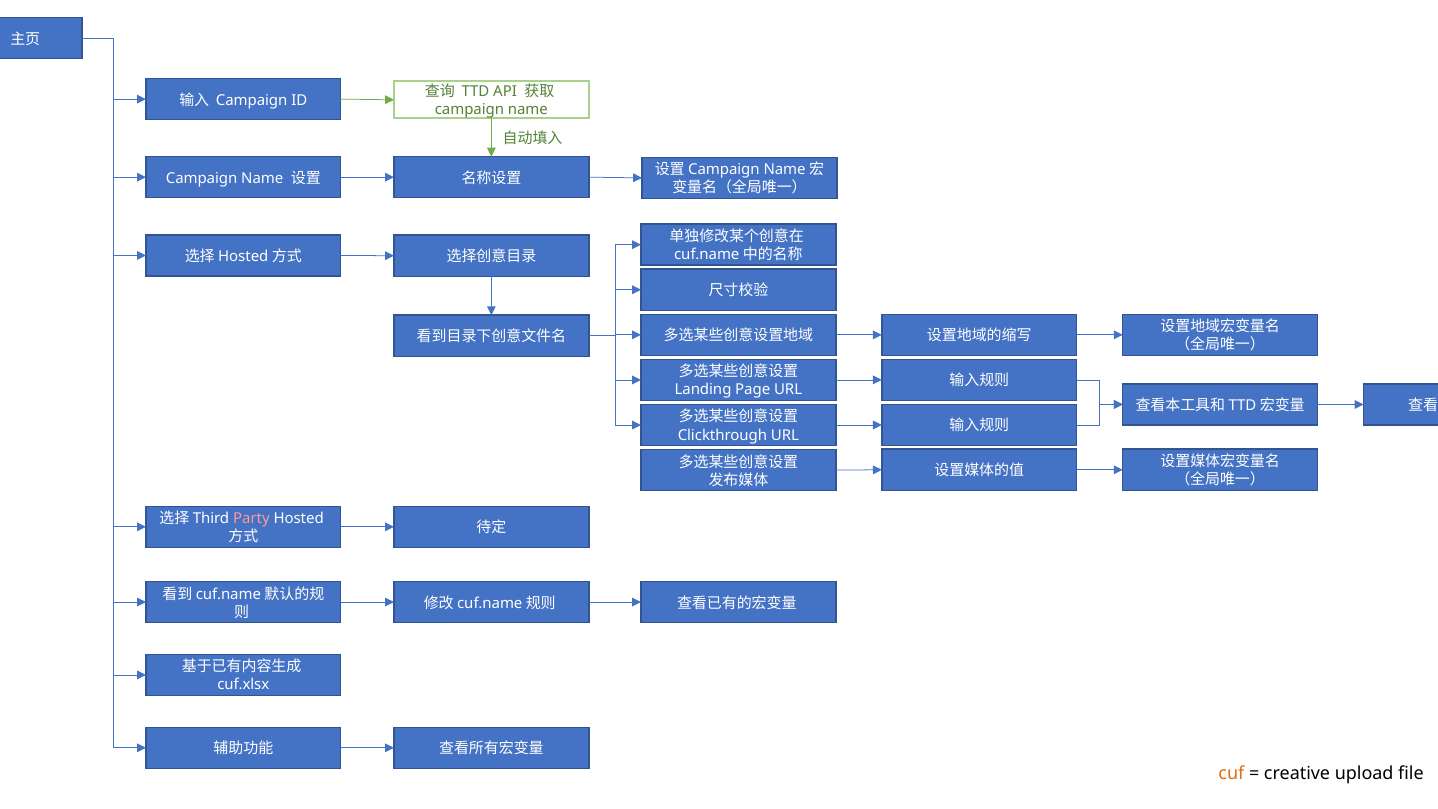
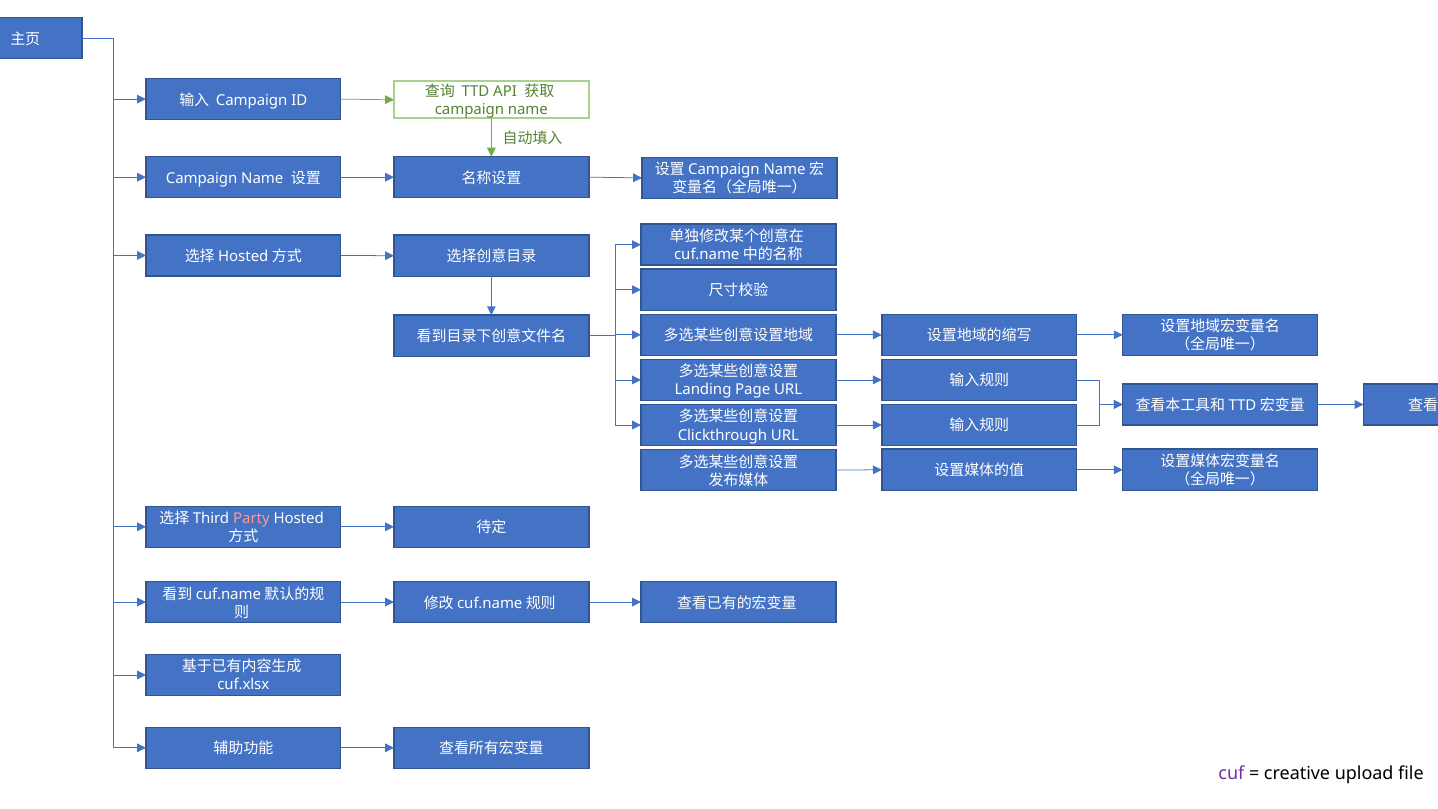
cuf colour: orange -> purple
